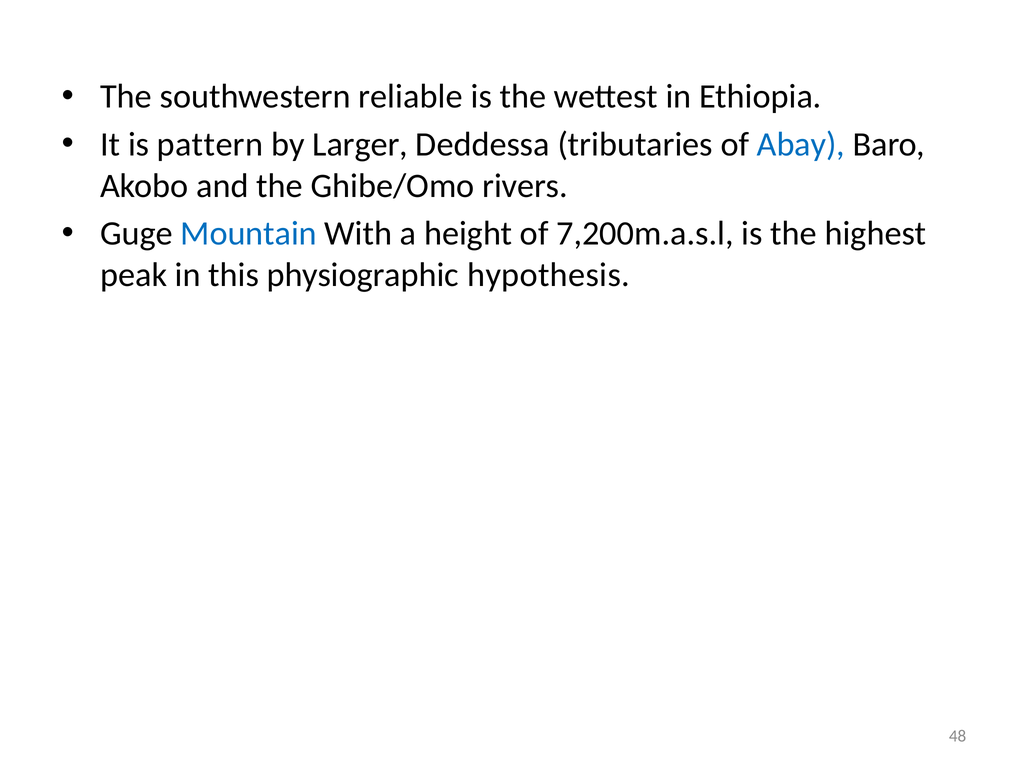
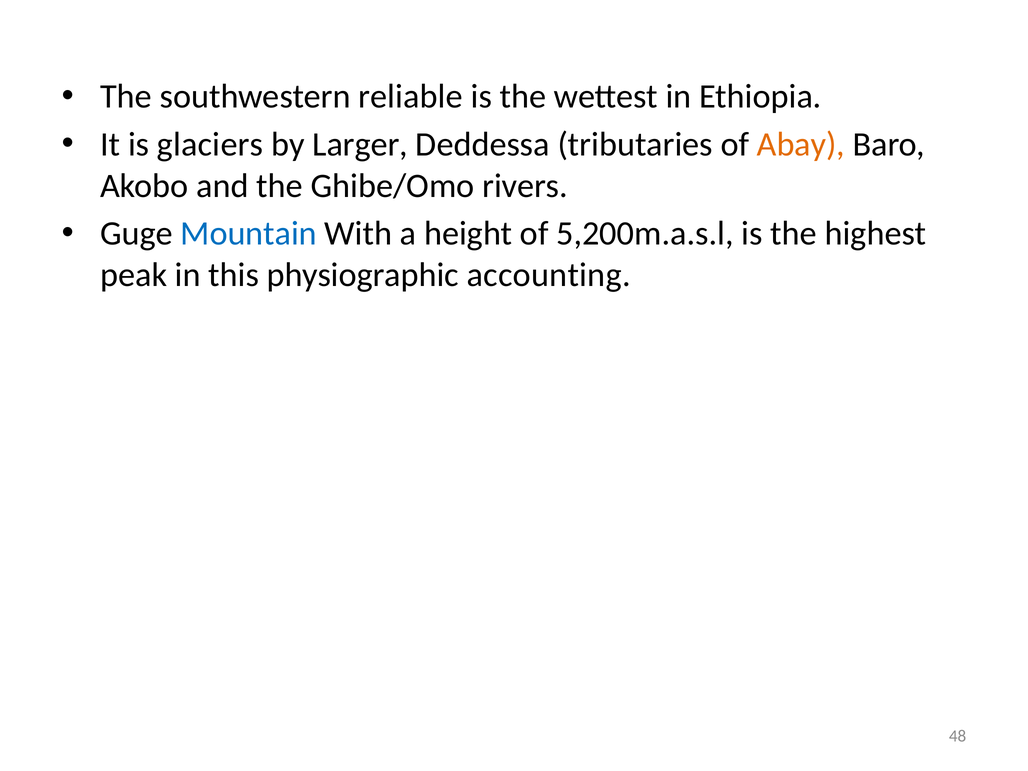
pattern: pattern -> glaciers
Abay colour: blue -> orange
7,200m.a.s.l: 7,200m.a.s.l -> 5,200m.a.s.l
hypothesis: hypothesis -> accounting
